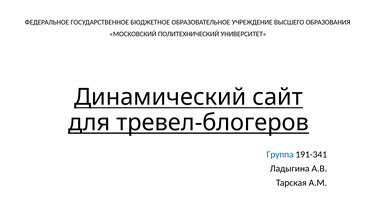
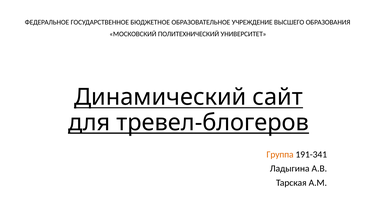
Группа colour: blue -> orange
